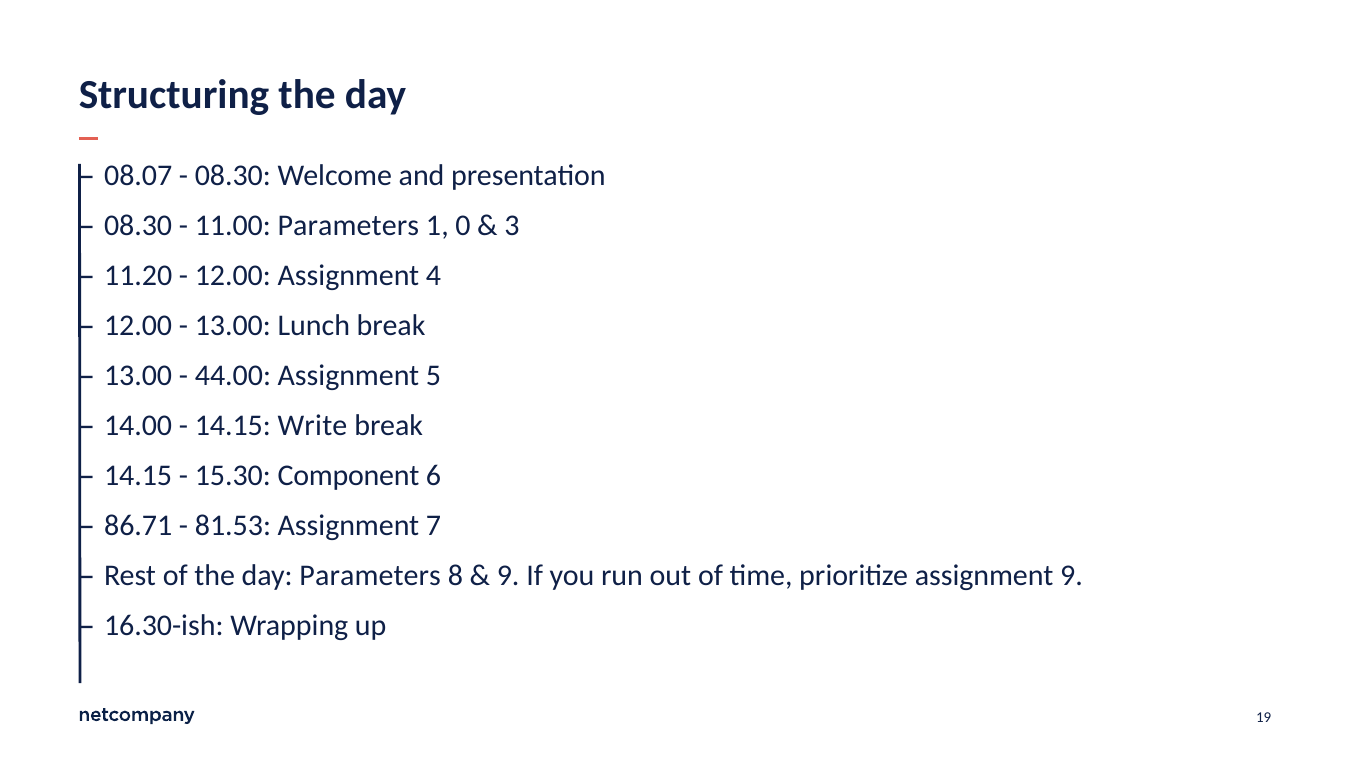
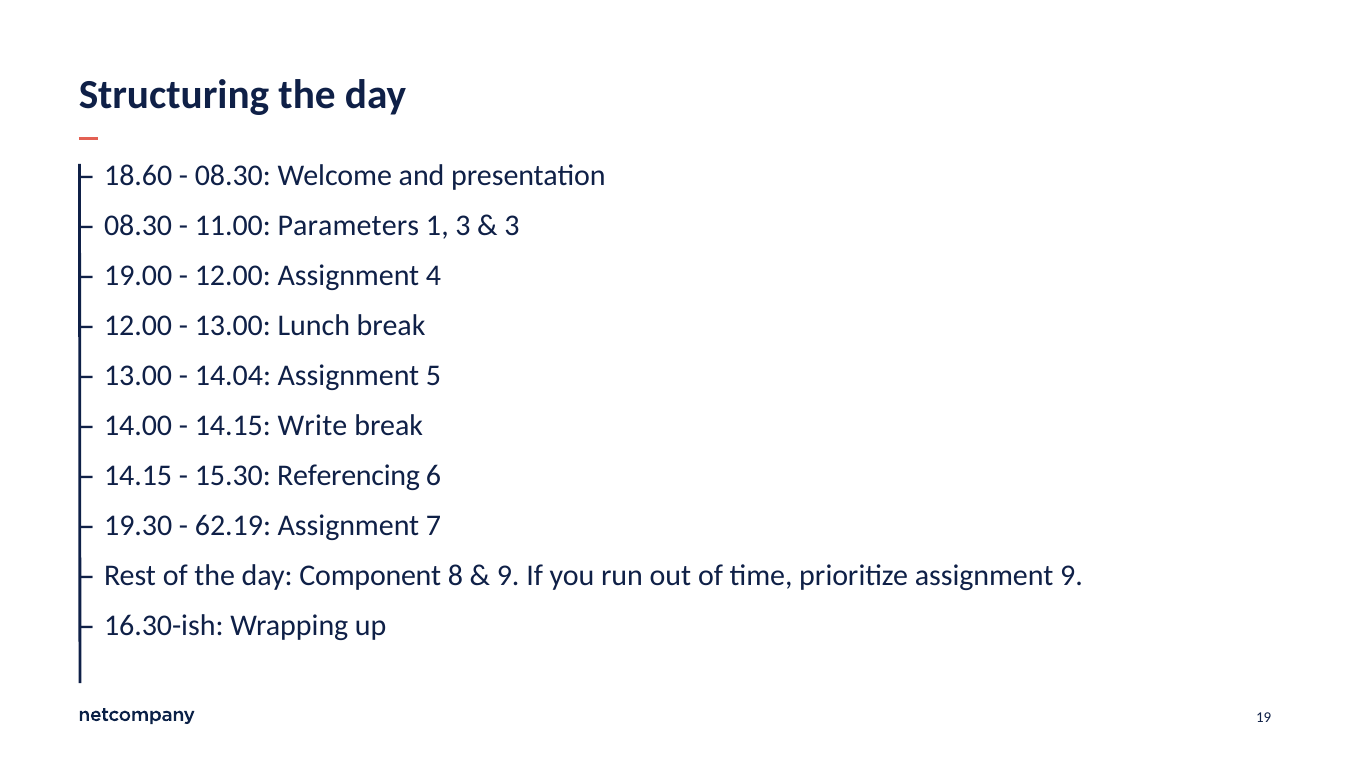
08.07: 08.07 -> 18.60
1 0: 0 -> 3
11.20: 11.20 -> 19.00
44.00: 44.00 -> 14.04
Component: Component -> Referencing
86.71: 86.71 -> 19.30
81.53: 81.53 -> 62.19
day Parameters: Parameters -> Component
